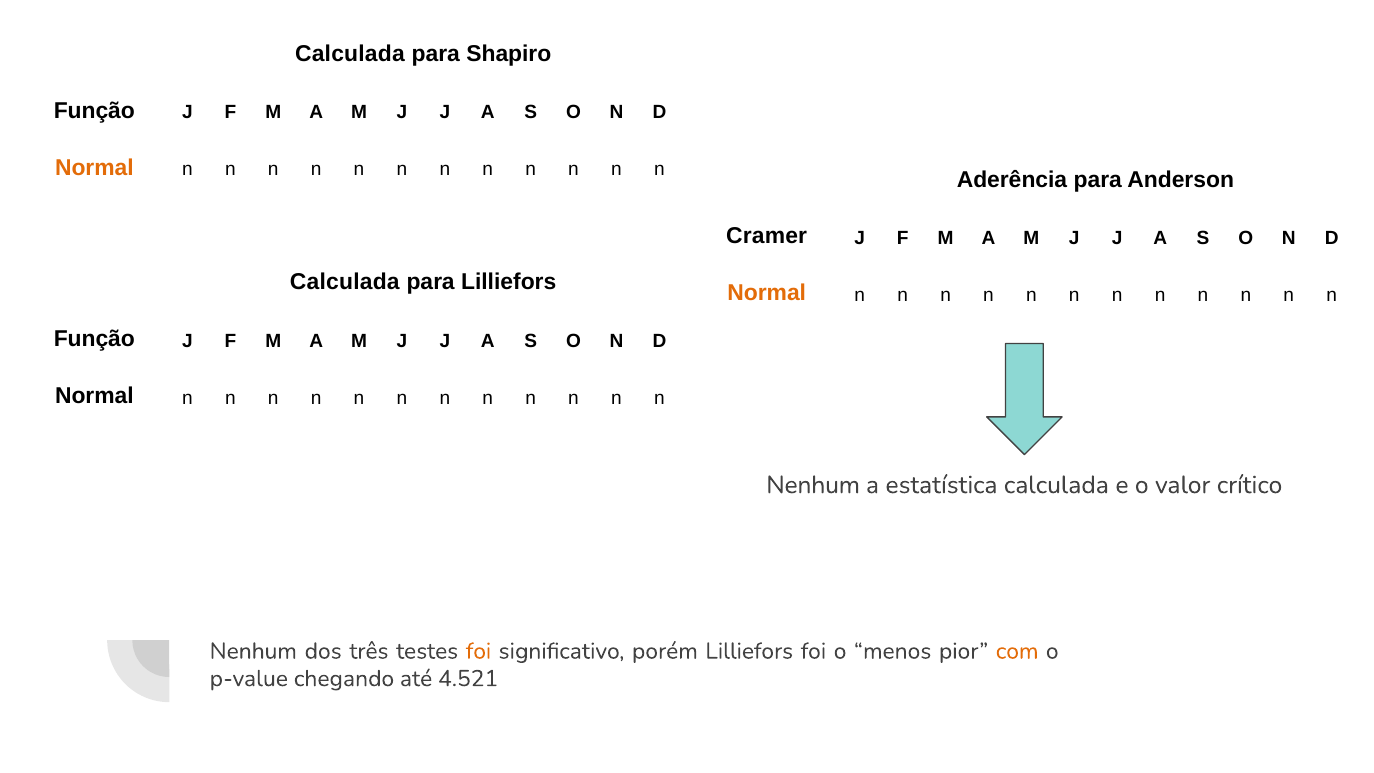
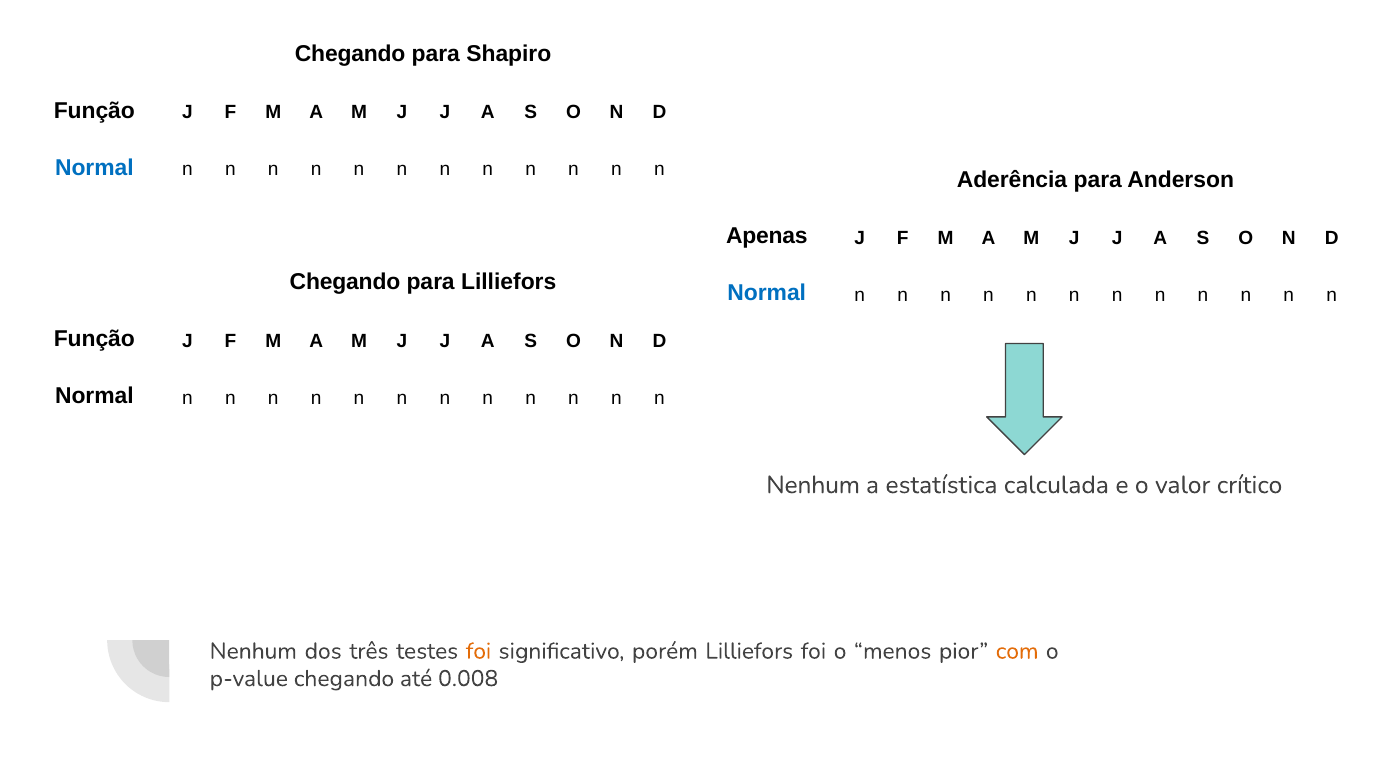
Calculada at (350, 54): Calculada -> Chegando
Normal at (94, 168) colour: orange -> blue
Cramer: Cramer -> Apenas
Calculada at (345, 282): Calculada -> Chegando
Normal at (767, 293) colour: orange -> blue
4.521: 4.521 -> 0.008
